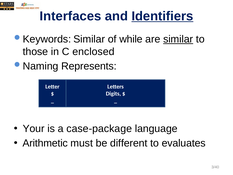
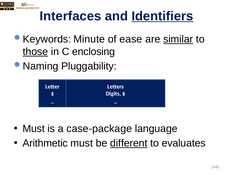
Similar at (89, 39): Similar -> Minute
while: while -> ease
those underline: none -> present
enclosed: enclosed -> enclosing
Represents: Represents -> Pluggability
Your at (34, 128): Your -> Must
different underline: none -> present
